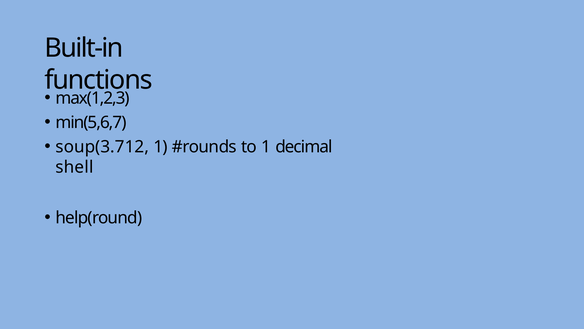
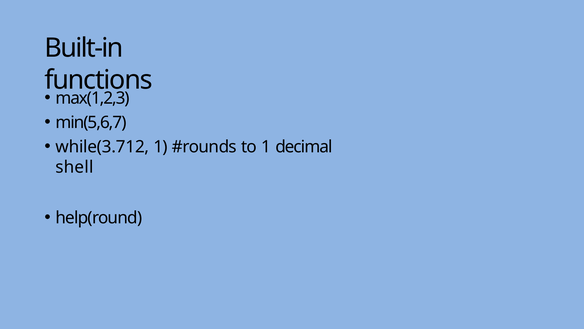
soup(3.712: soup(3.712 -> while(3.712
